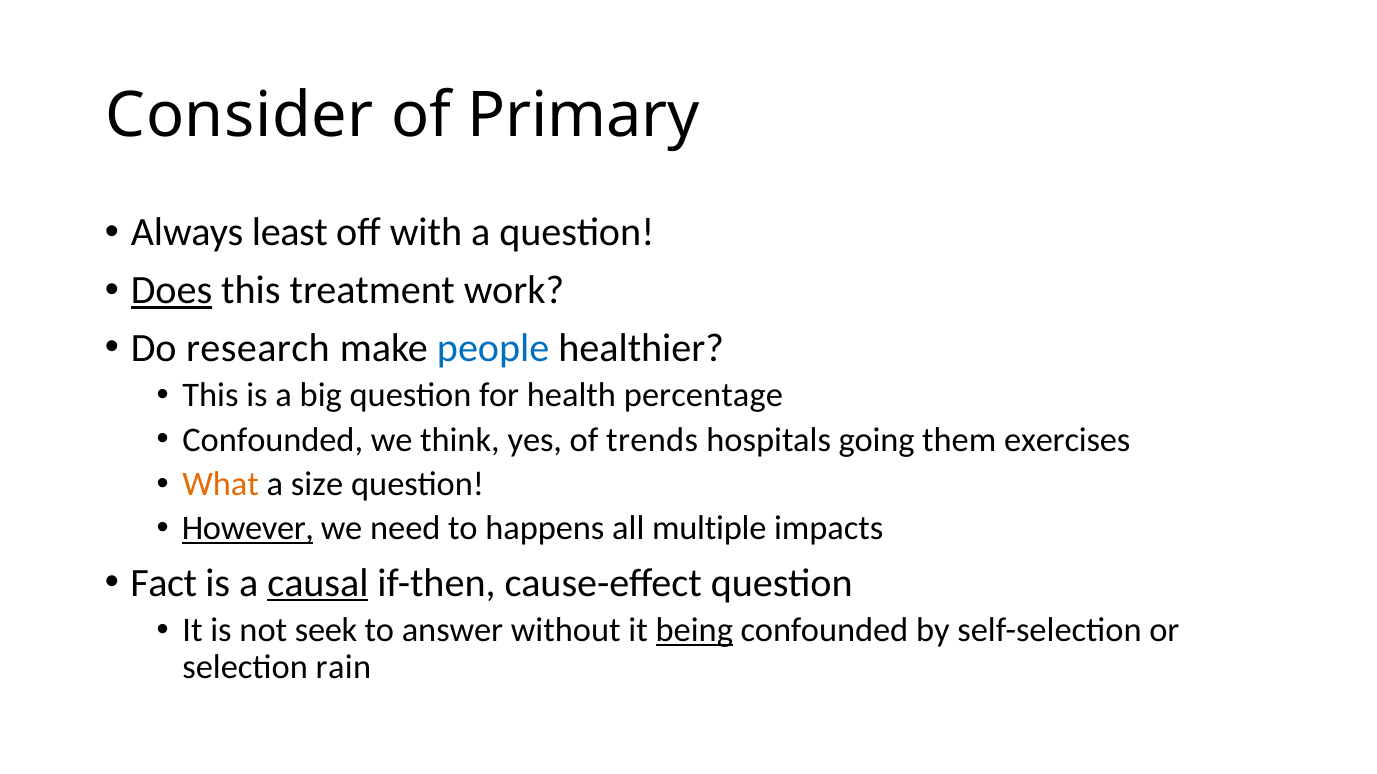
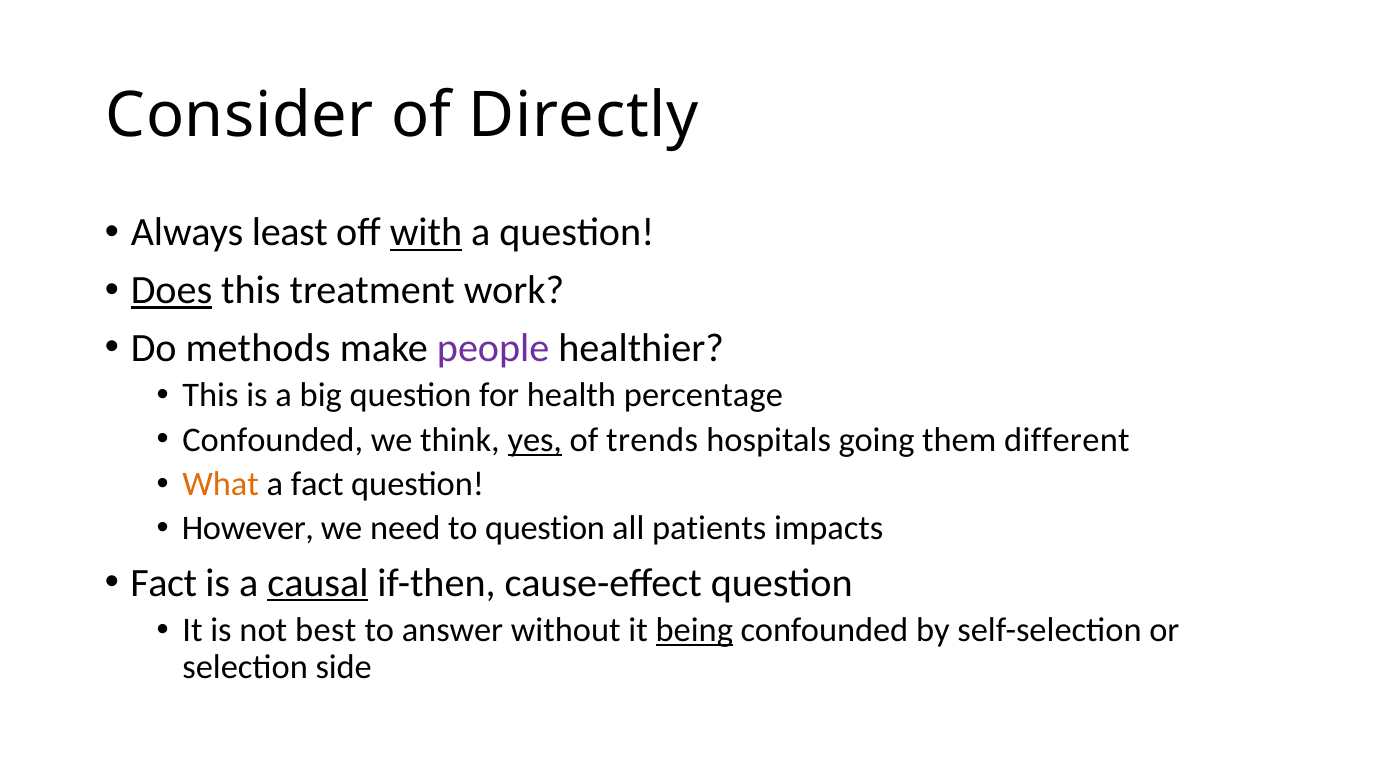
Primary: Primary -> Directly
with underline: none -> present
research: research -> methods
people colour: blue -> purple
yes underline: none -> present
exercises: exercises -> different
a size: size -> fact
However underline: present -> none
to happens: happens -> question
multiple: multiple -> patients
seek: seek -> best
rain: rain -> side
